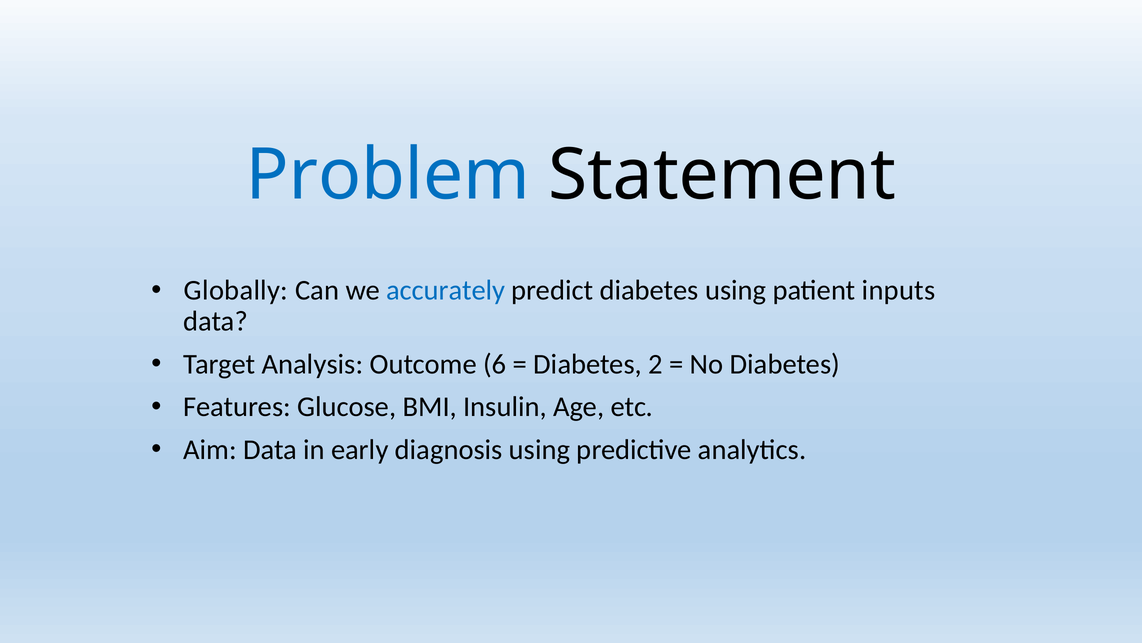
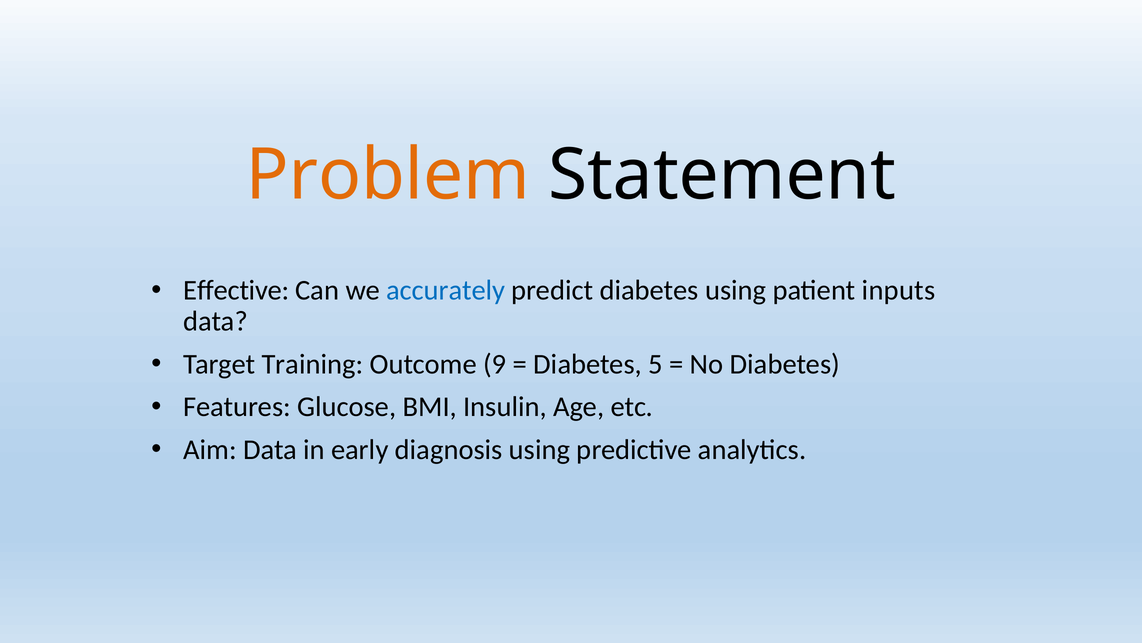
Problem colour: blue -> orange
Globally: Globally -> Effective
Analysis: Analysis -> Training
6: 6 -> 9
2: 2 -> 5
